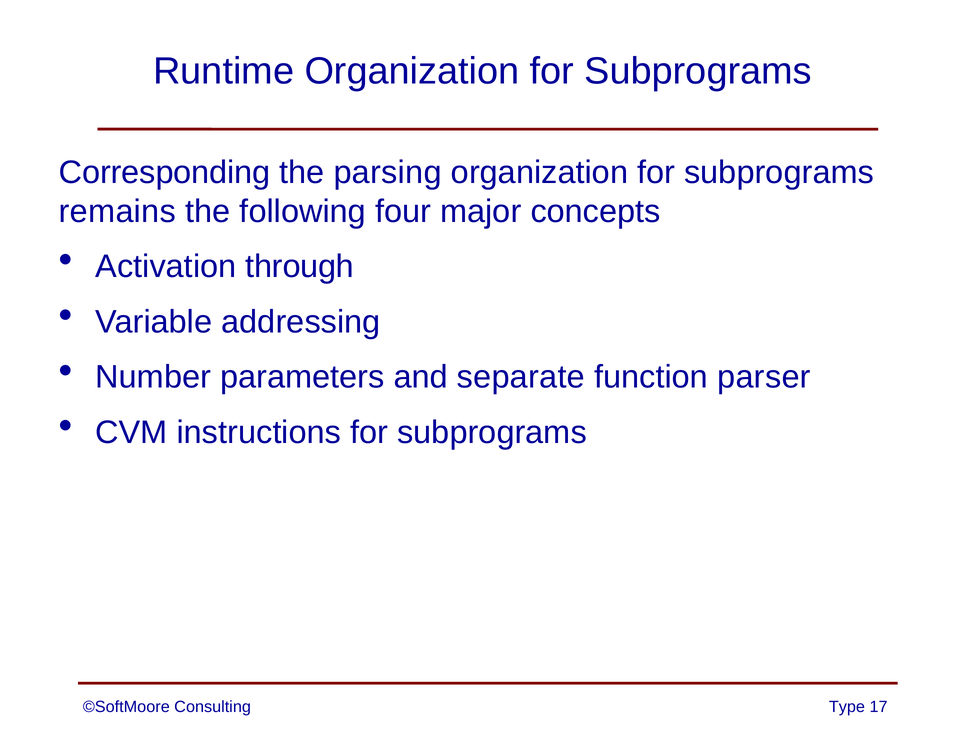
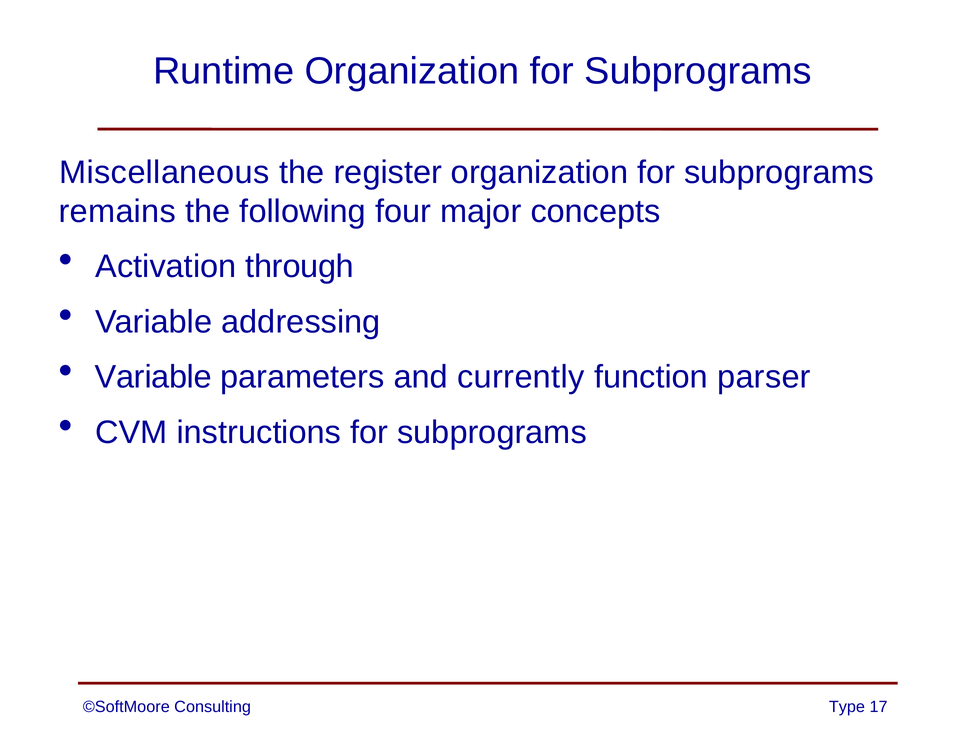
Corresponding: Corresponding -> Miscellaneous
parsing: parsing -> register
Number at (153, 377): Number -> Variable
separate: separate -> currently
